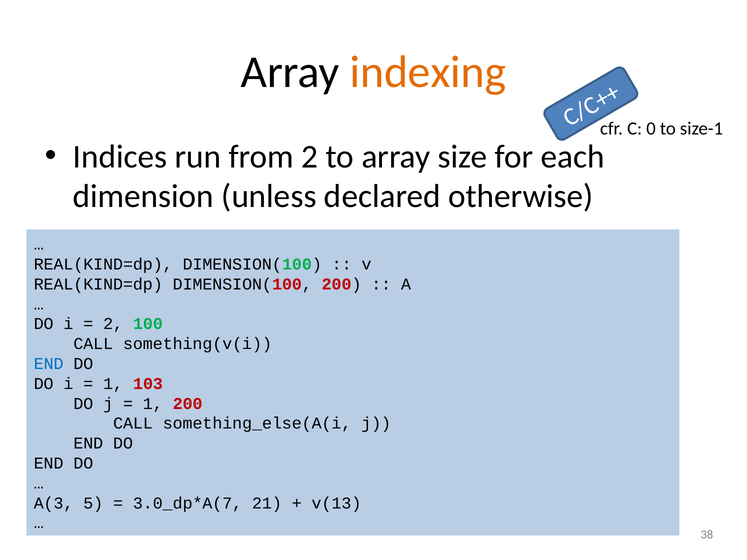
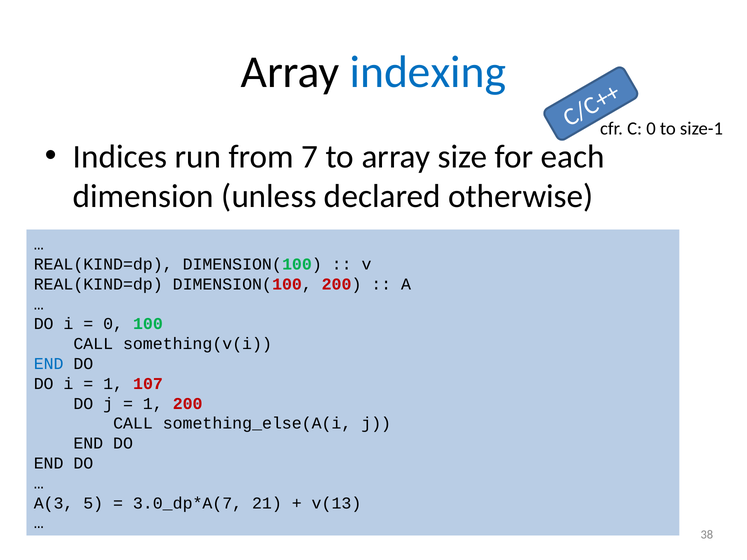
indexing colour: orange -> blue
from 2: 2 -> 7
2 at (113, 324): 2 -> 0
103: 103 -> 107
